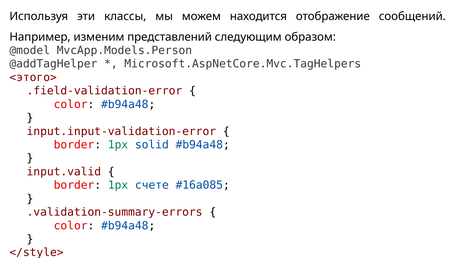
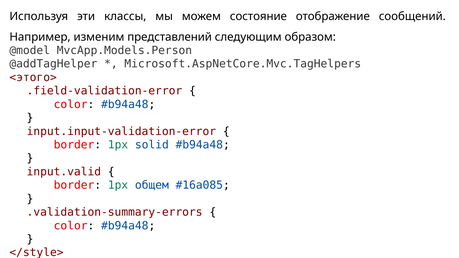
находится: находится -> состояние
счете: счете -> общем
